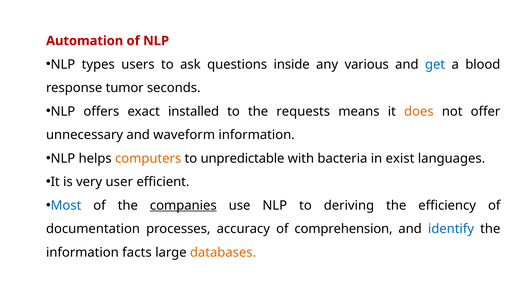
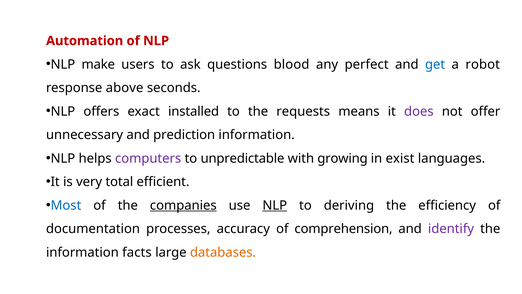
types: types -> make
inside: inside -> blood
various: various -> perfect
blood: blood -> robot
tumor: tumor -> above
does colour: orange -> purple
waveform: waveform -> prediction
computers colour: orange -> purple
bacteria: bacteria -> growing
user: user -> total
NLP at (275, 205) underline: none -> present
identify colour: blue -> purple
